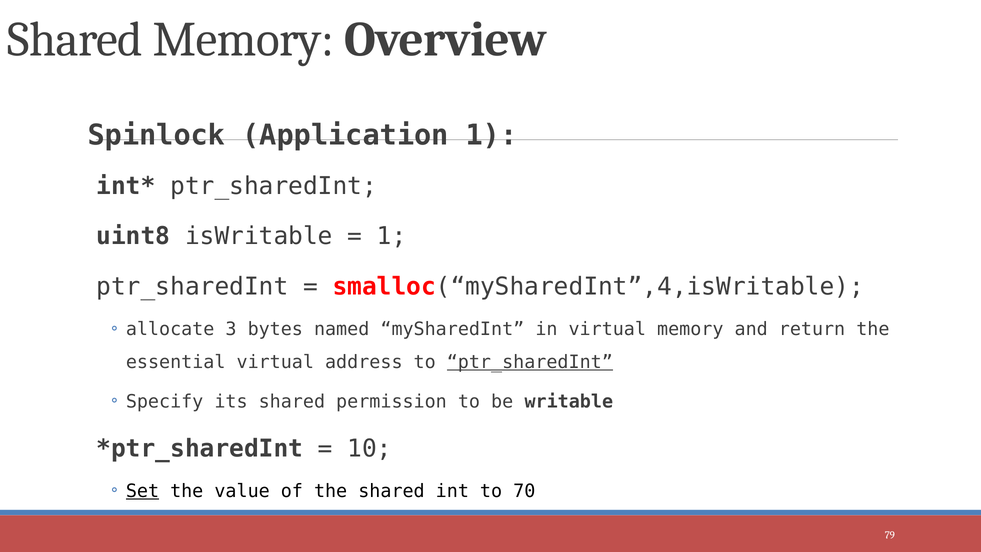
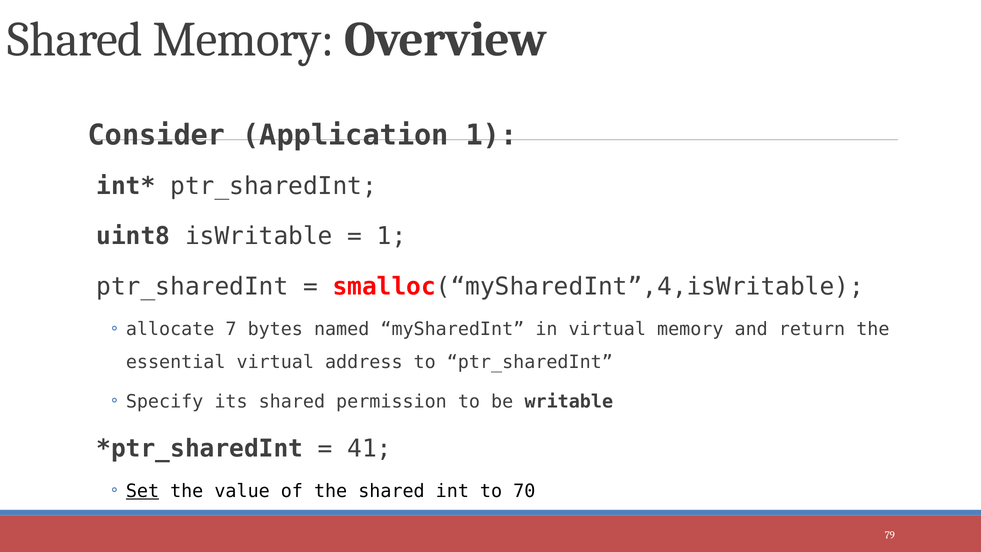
Spinlock: Spinlock -> Consider
3: 3 -> 7
ptr_sharedInt at (530, 362) underline: present -> none
10: 10 -> 41
